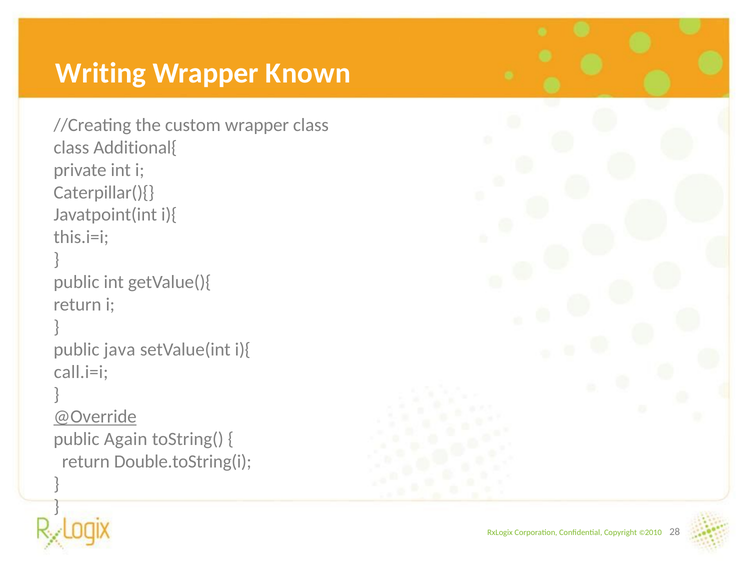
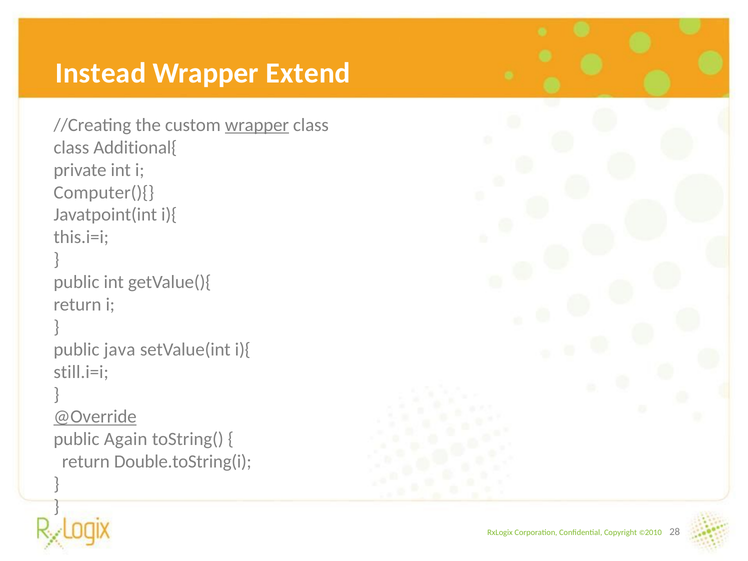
Writing: Writing -> Instead
Known: Known -> Extend
wrapper at (257, 125) underline: none -> present
Caterpillar(){: Caterpillar(){ -> Computer(){
call.i=i: call.i=i -> still.i=i
